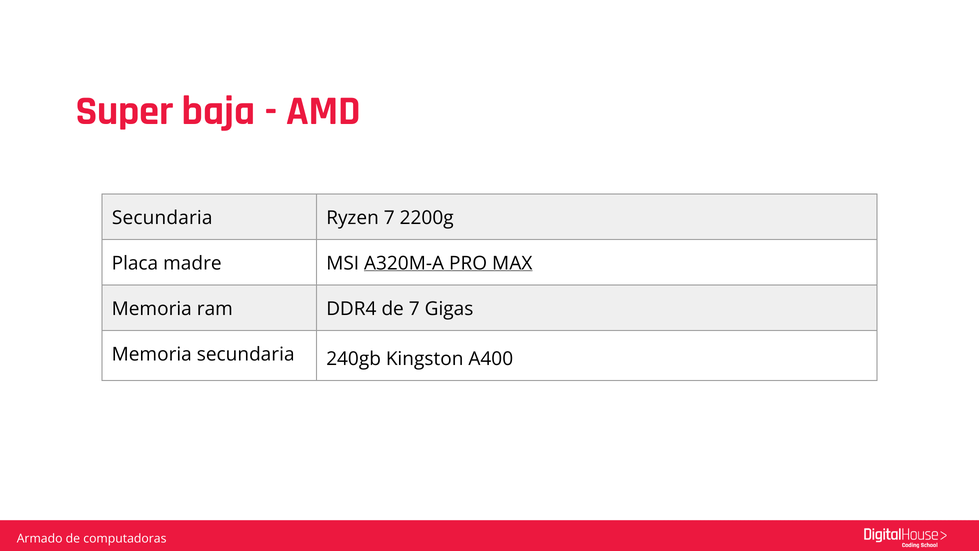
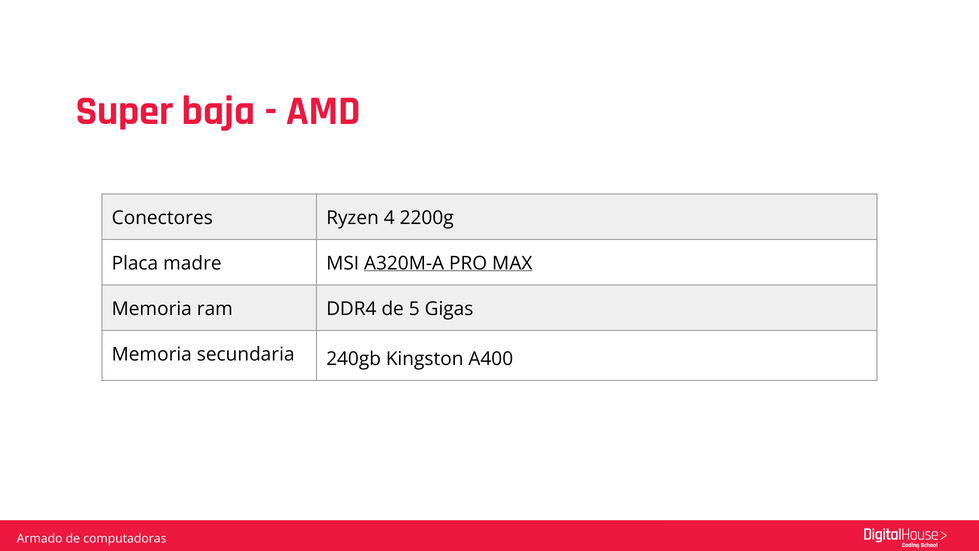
Secundaria at (162, 218): Secundaria -> Conectores
Ryzen 7: 7 -> 4
de 7: 7 -> 5
